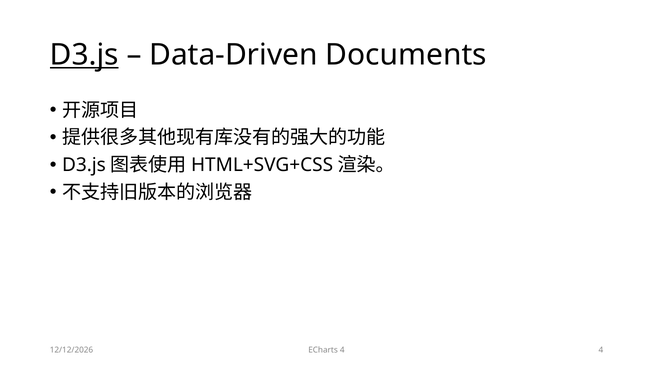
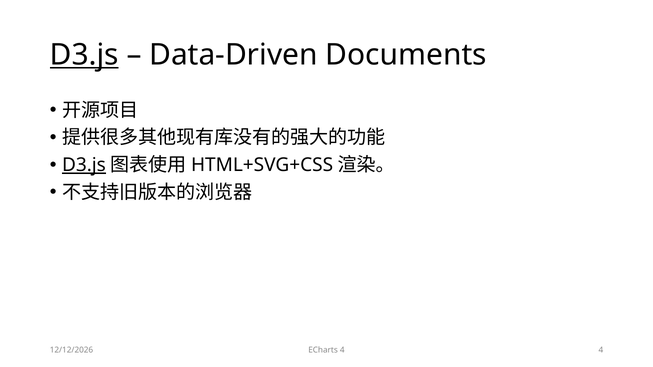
D3.js at (84, 165) underline: none -> present
